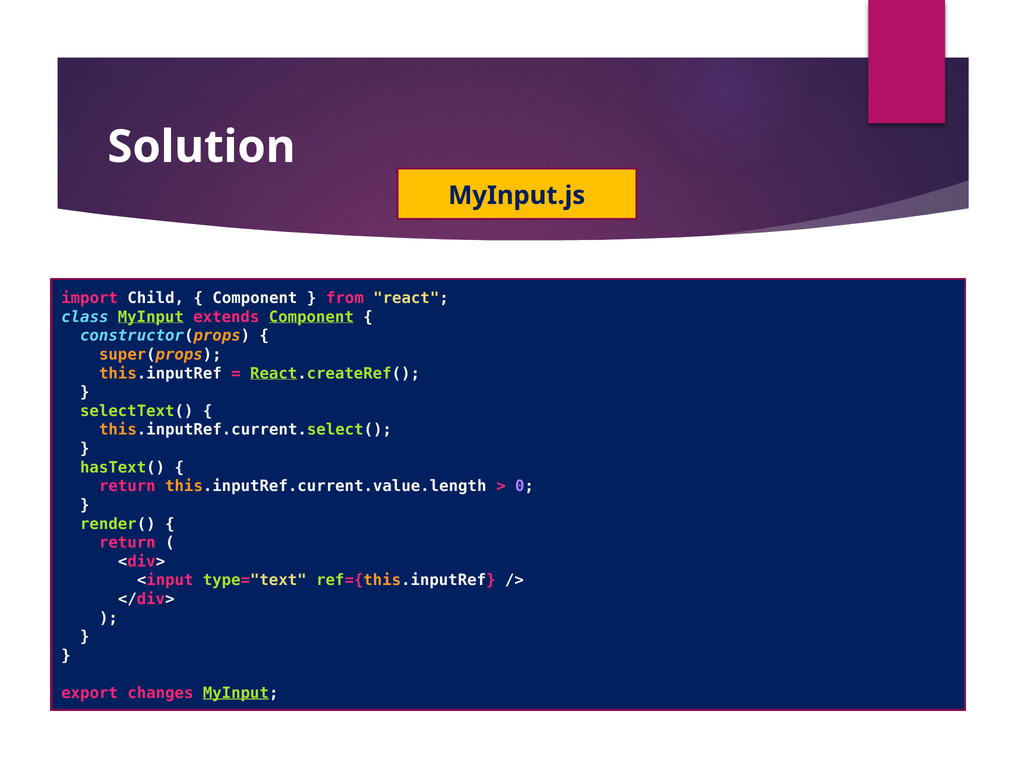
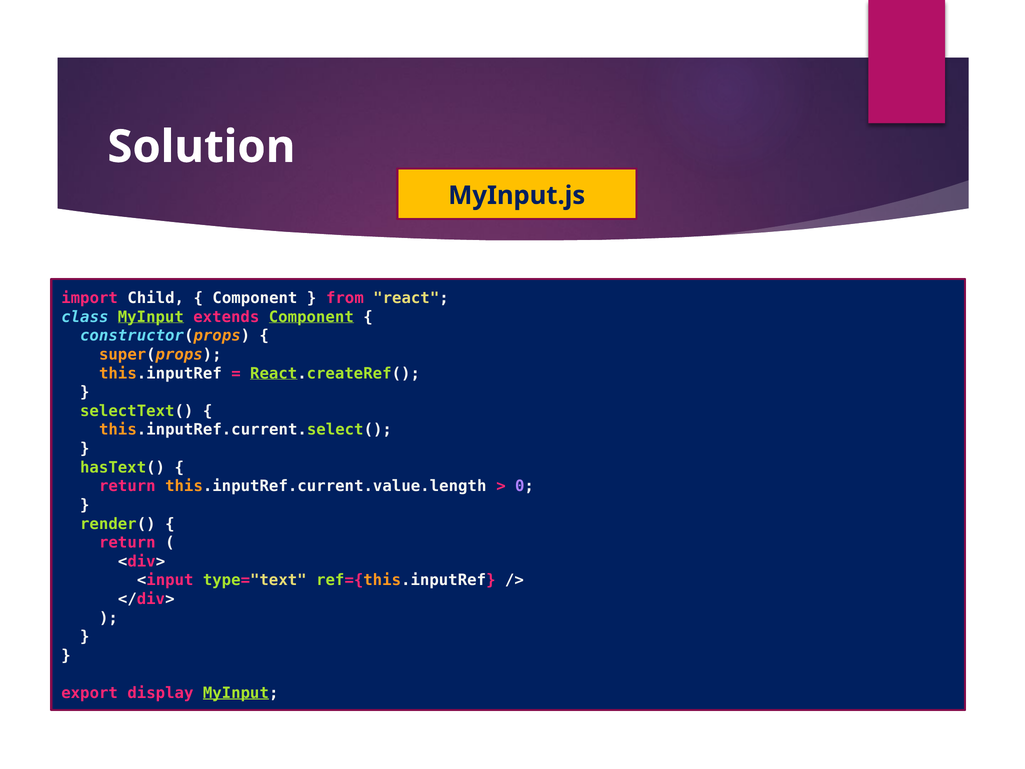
changes: changes -> display
